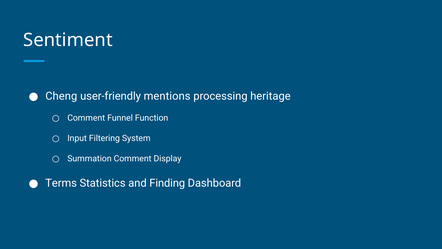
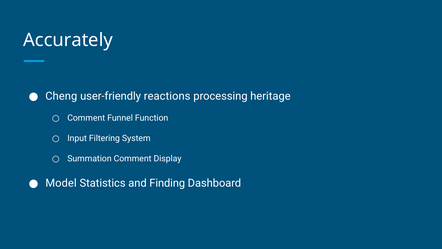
Sentiment: Sentiment -> Accurately
mentions: mentions -> reactions
Terms: Terms -> Model
